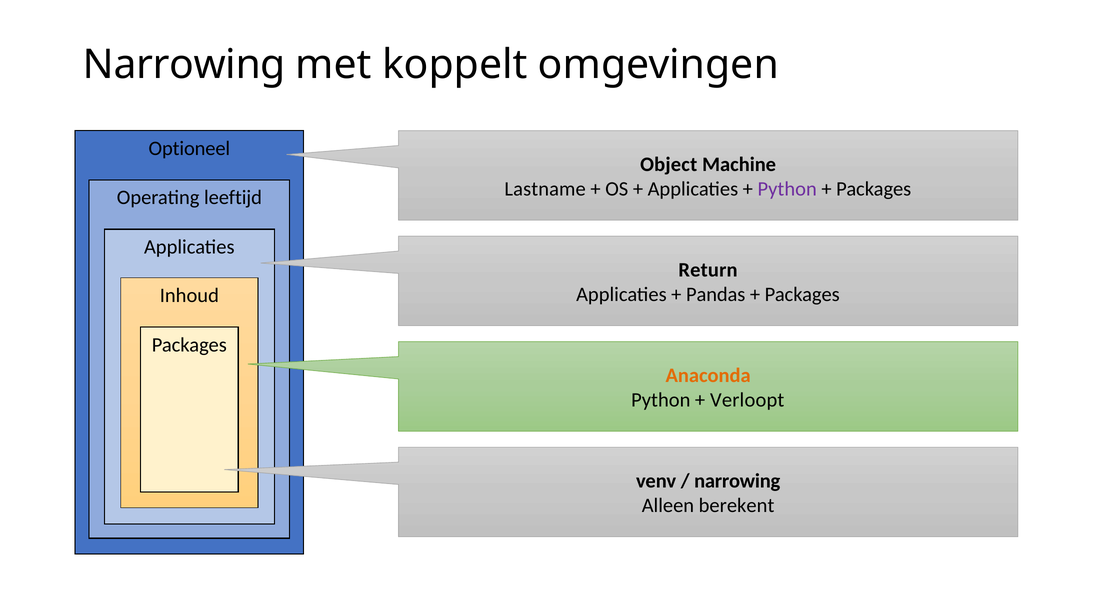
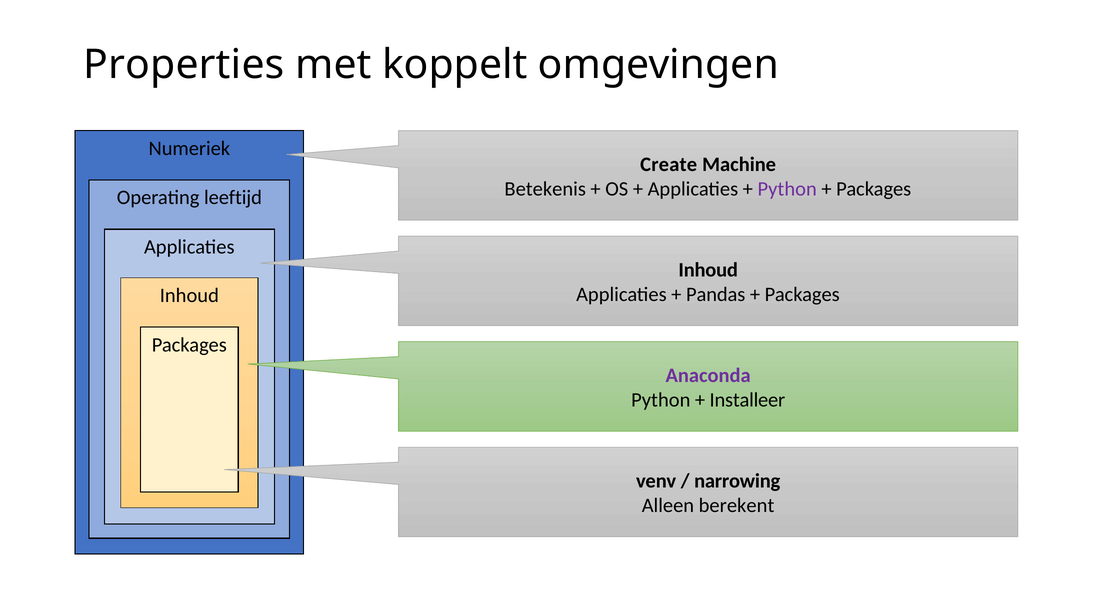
Narrowing at (184, 65): Narrowing -> Properties
Optioneel: Optioneel -> Numeriek
Object: Object -> Create
Lastname: Lastname -> Betekenis
Return at (708, 270): Return -> Inhoud
Anaconda colour: orange -> purple
Verloopt: Verloopt -> Installeer
